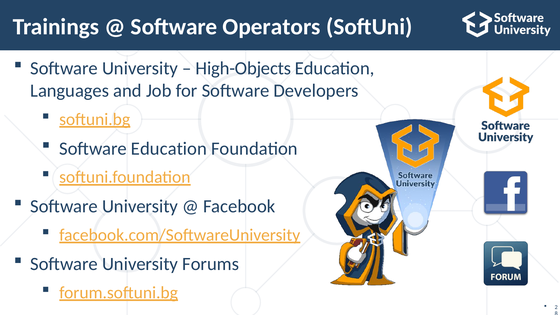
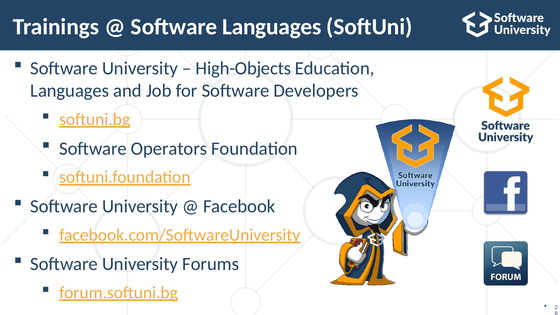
Software Operators: Operators -> Languages
Software Education: Education -> Operators
